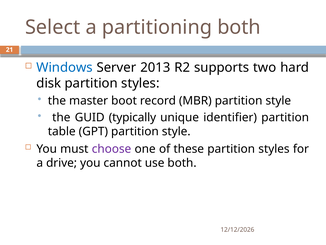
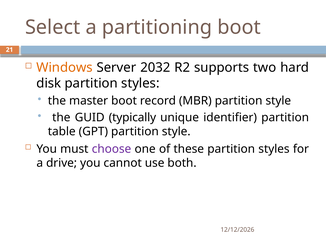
partitioning both: both -> boot
Windows colour: blue -> orange
2013: 2013 -> 2032
